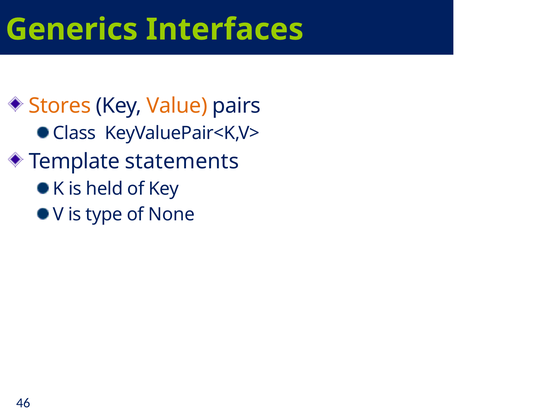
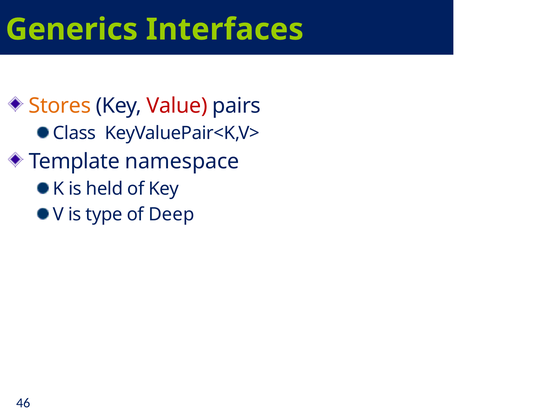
Value colour: orange -> red
statements: statements -> namespace
None: None -> Deep
